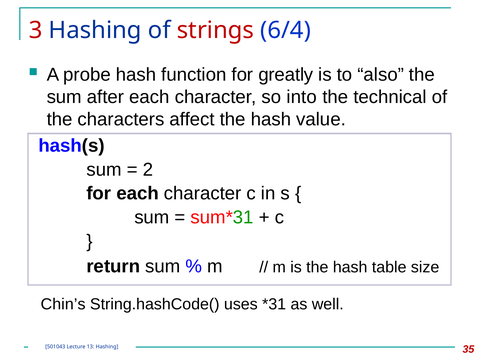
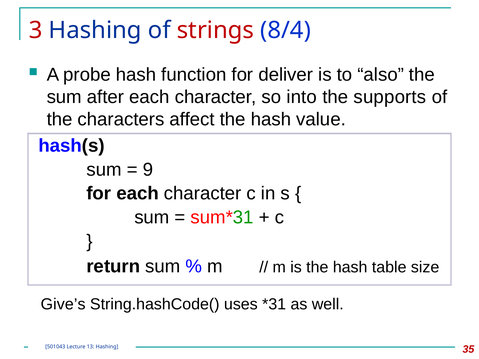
6/4: 6/4 -> 8/4
greatly: greatly -> deliver
technical: technical -> supports
2: 2 -> 9
Chin’s: Chin’s -> Give’s
